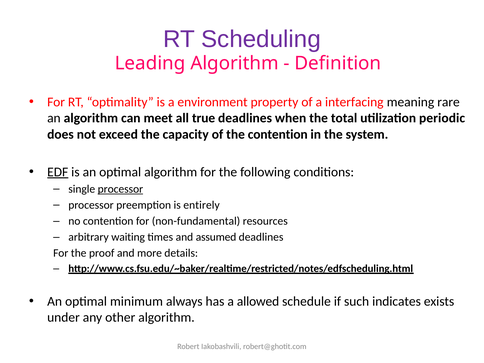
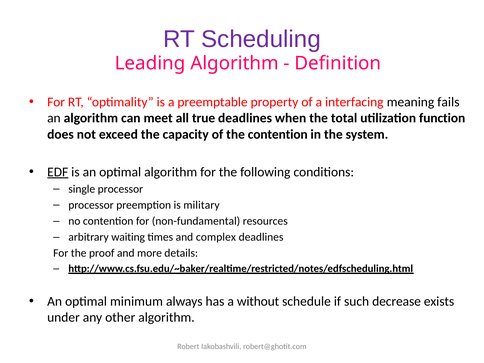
environment: environment -> preemptable
rare: rare -> fails
periodic: periodic -> function
processor at (120, 189) underline: present -> none
entirely: entirely -> military
assumed: assumed -> complex
allowed: allowed -> without
indicates: indicates -> decrease
